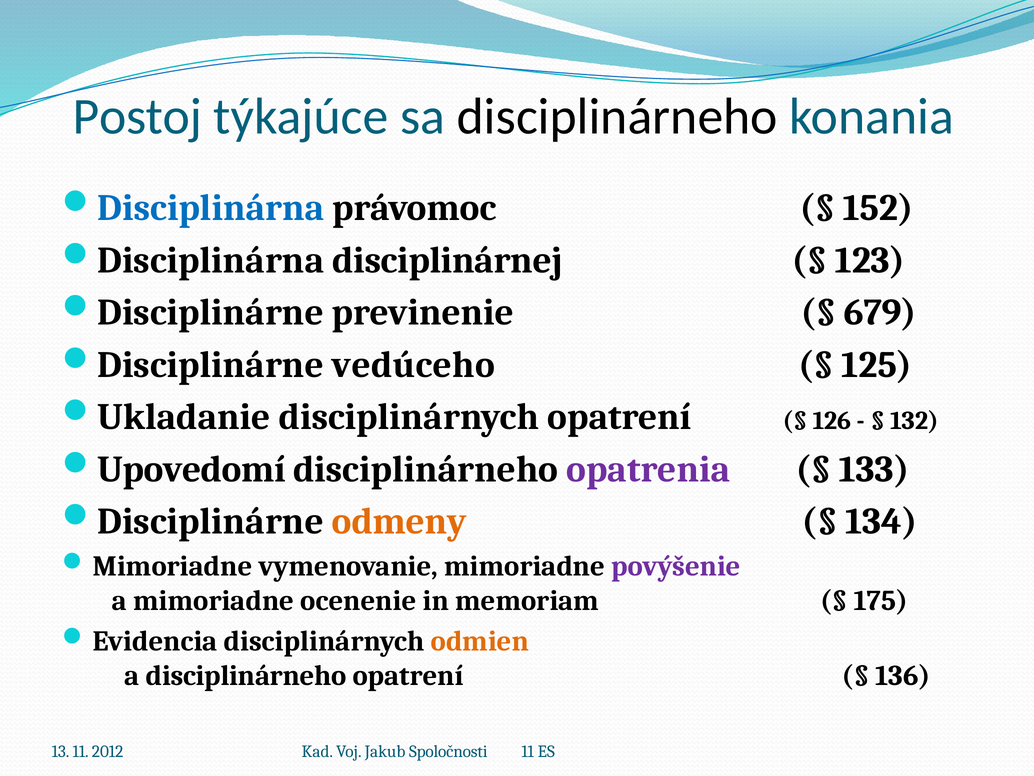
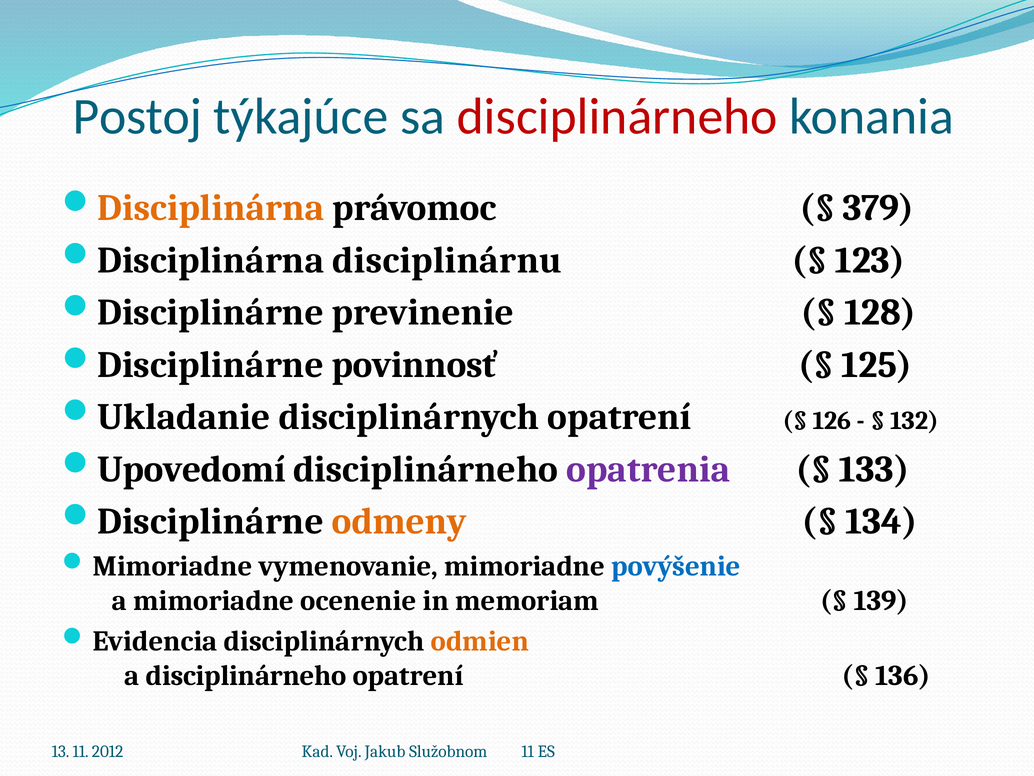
disciplinárneho at (617, 117) colour: black -> red
Disciplinárna at (211, 208) colour: blue -> orange
152: 152 -> 379
disciplinárnej: disciplinárnej -> disciplinárnu
679: 679 -> 128
vedúceho: vedúceho -> povinnosť
povýšenie colour: purple -> blue
175: 175 -> 139
Spoločnosti: Spoločnosti -> Služobnom
